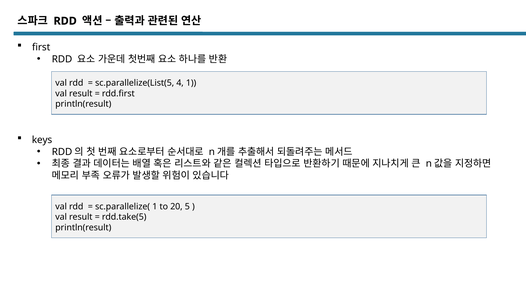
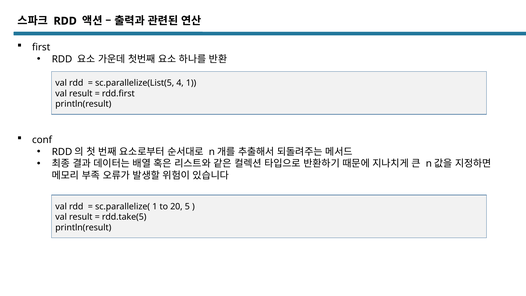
keys: keys -> conf
